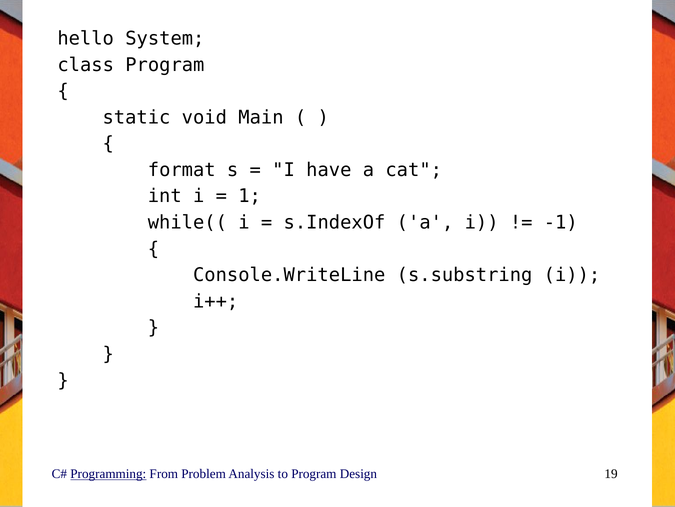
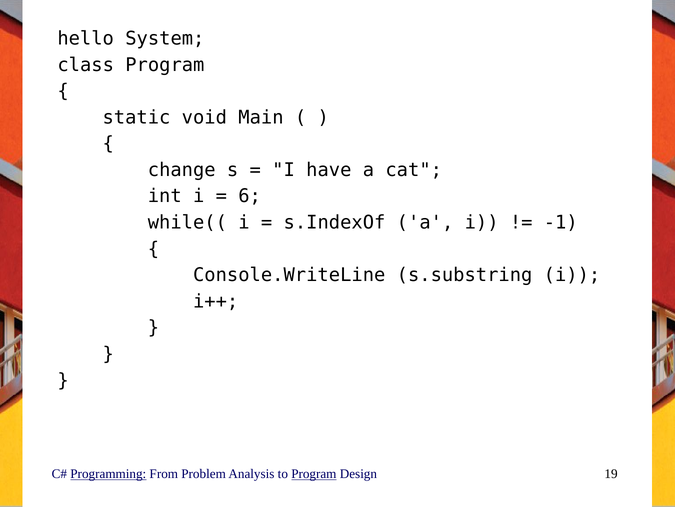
format: format -> change
1: 1 -> 6
Program at (314, 473) underline: none -> present
